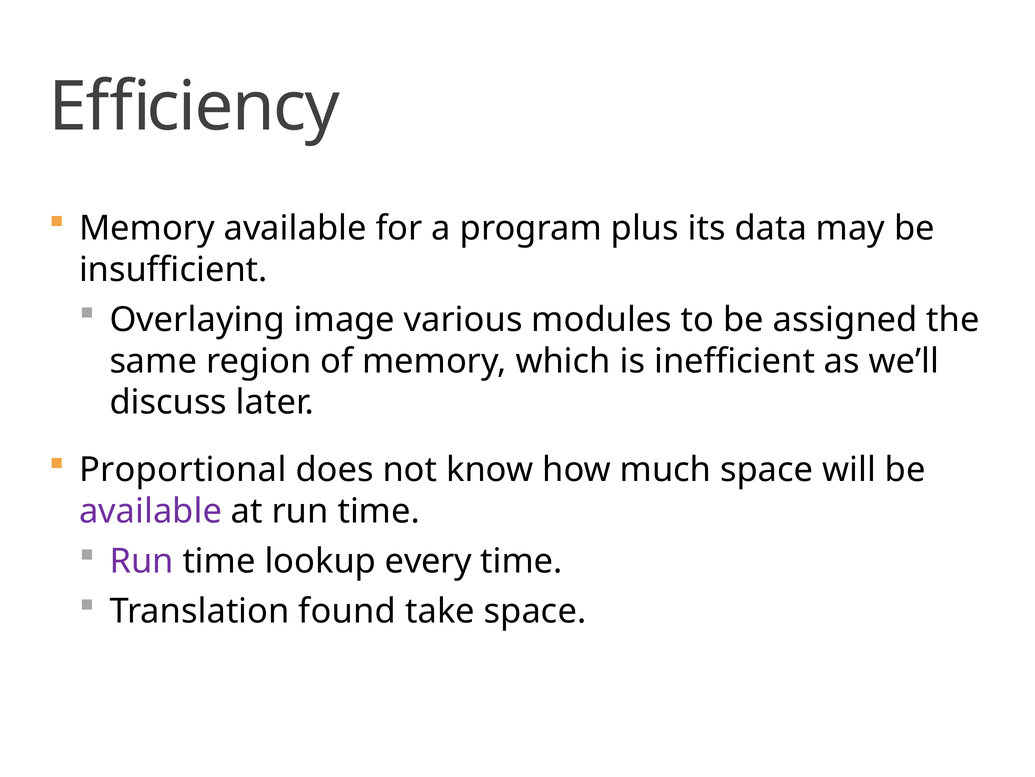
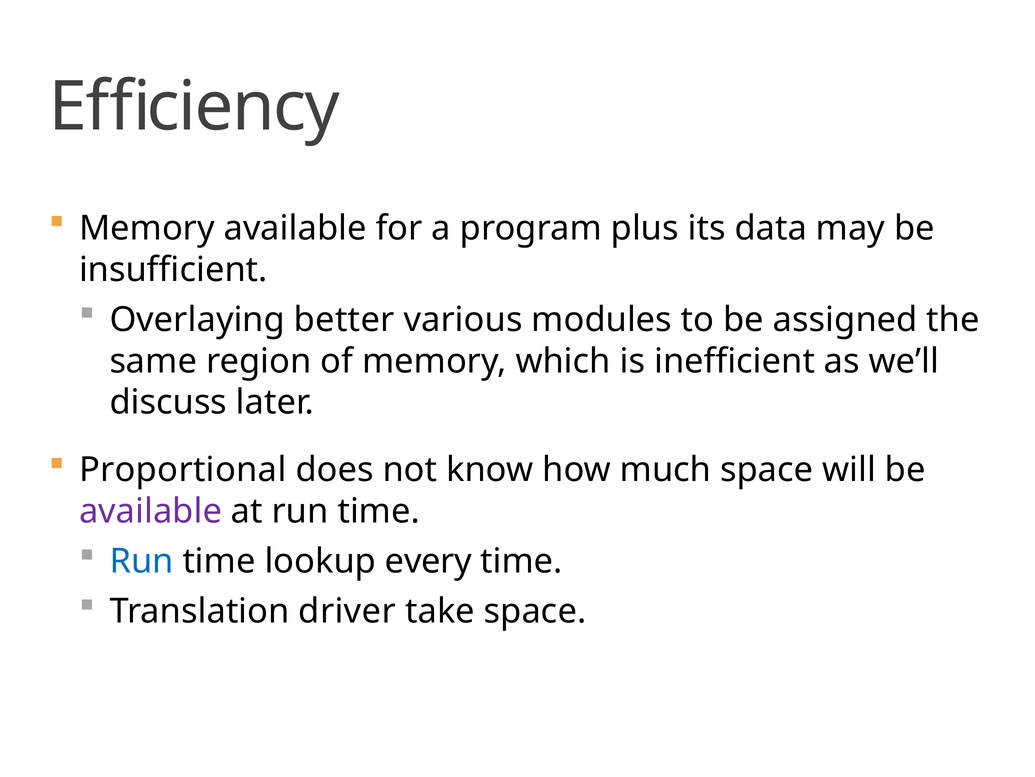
image: image -> better
Run at (142, 561) colour: purple -> blue
found: found -> driver
